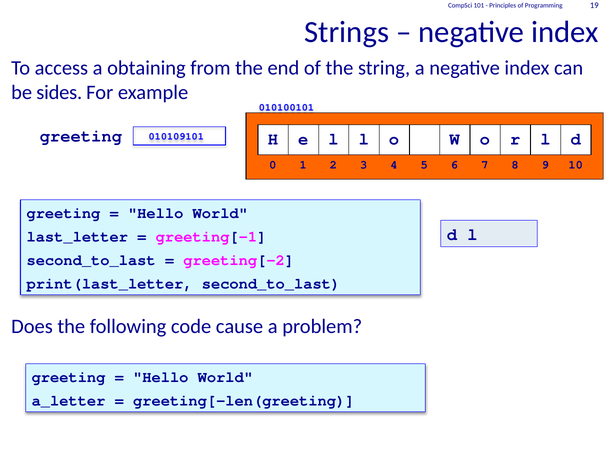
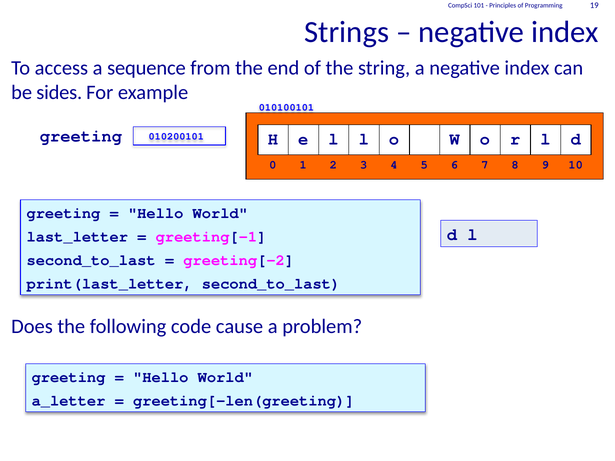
obtaining: obtaining -> sequence
010109101: 010109101 -> 010200101
